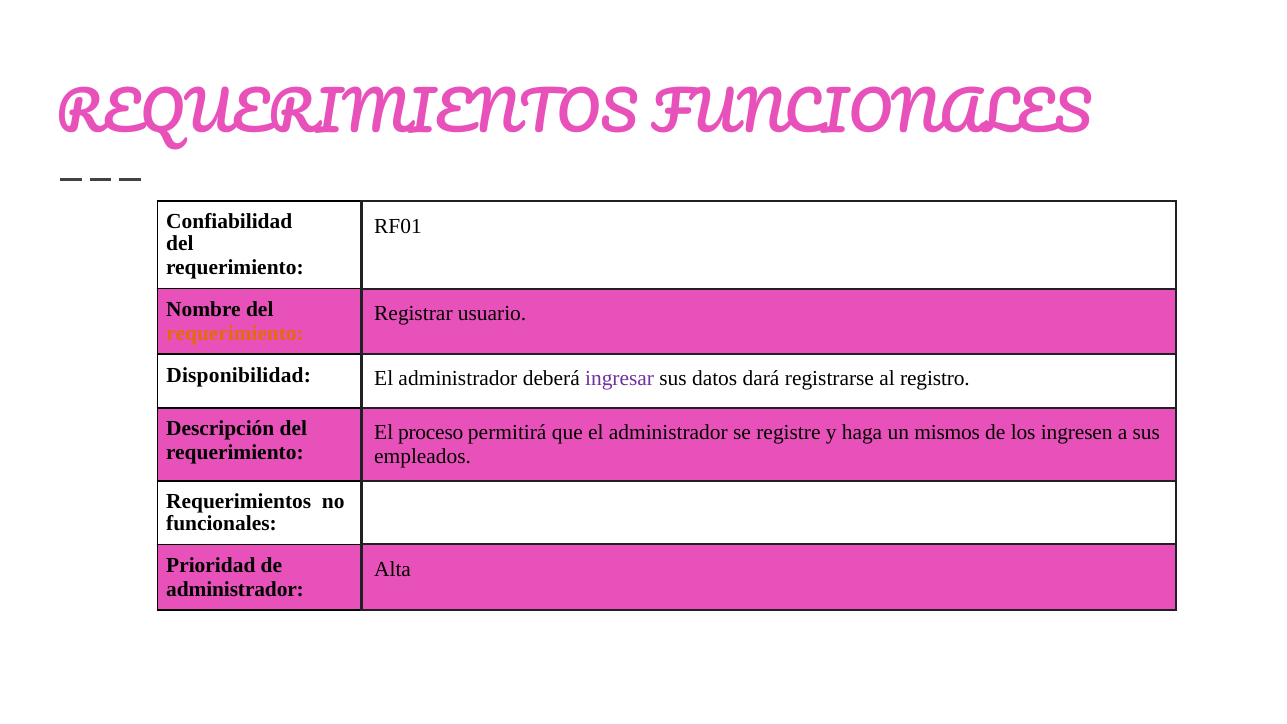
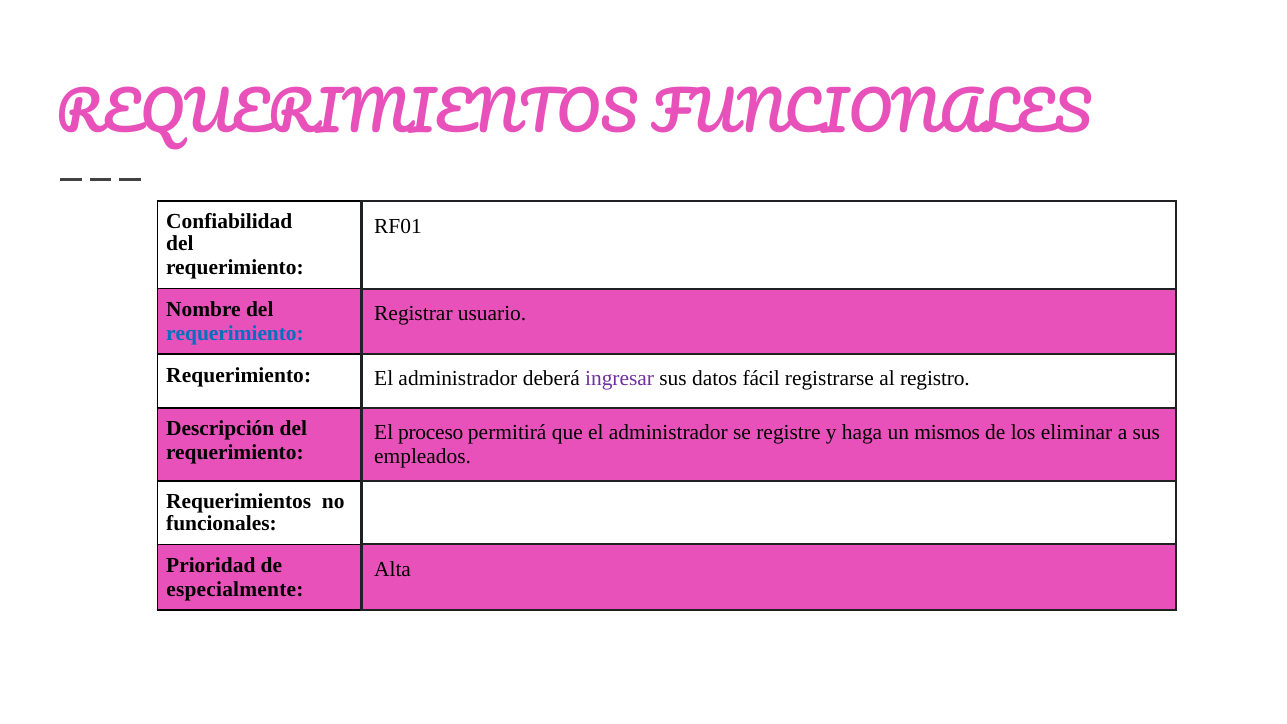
requerimiento at (235, 333) colour: orange -> blue
Disponibilidad at (239, 375): Disponibilidad -> Requerimiento
dará: dará -> fácil
ingresen: ingresen -> eliminar
administrador at (235, 589): administrador -> especialmente
